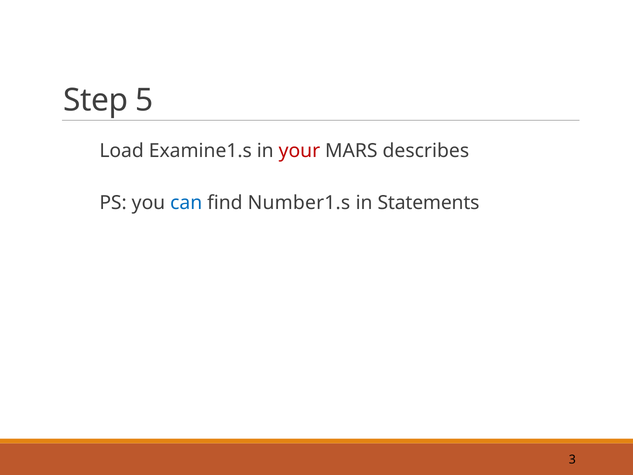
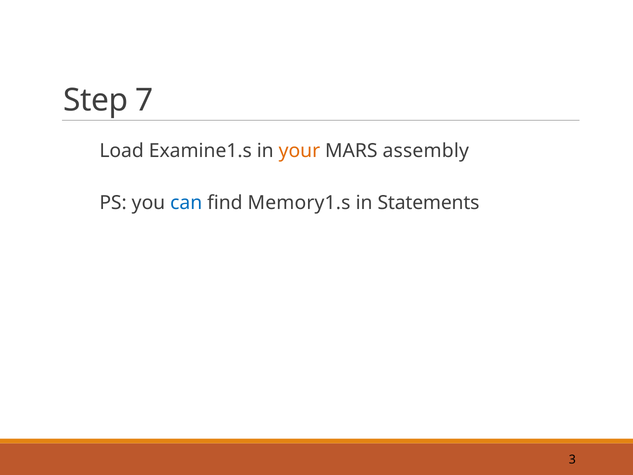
5: 5 -> 7
your colour: red -> orange
describes: describes -> assembly
Number1.s: Number1.s -> Memory1.s
